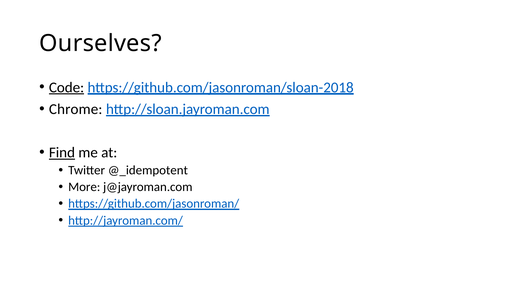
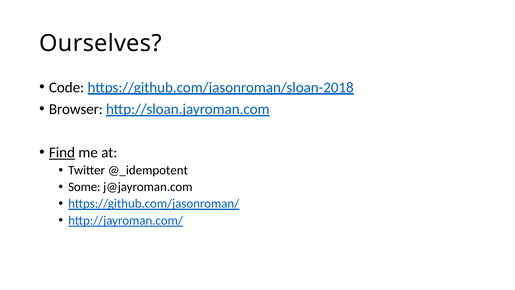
Code underline: present -> none
Chrome: Chrome -> Browser
More: More -> Some
